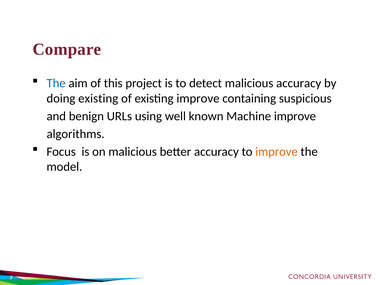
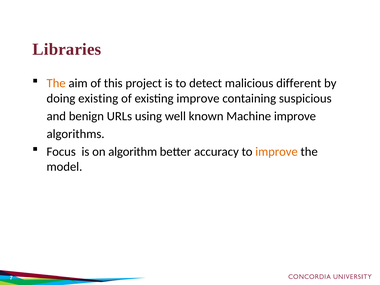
Compare: Compare -> Libraries
The at (56, 83) colour: blue -> orange
malicious accuracy: accuracy -> different
on malicious: malicious -> algorithm
